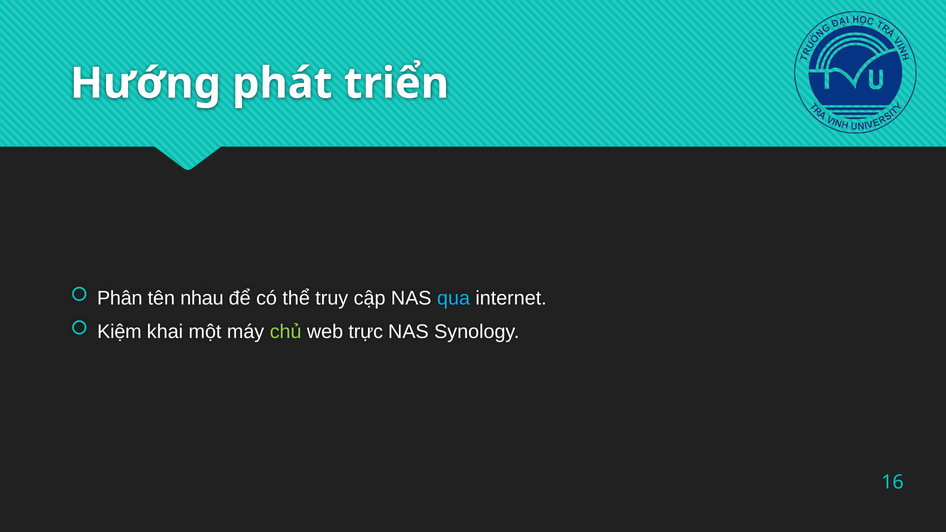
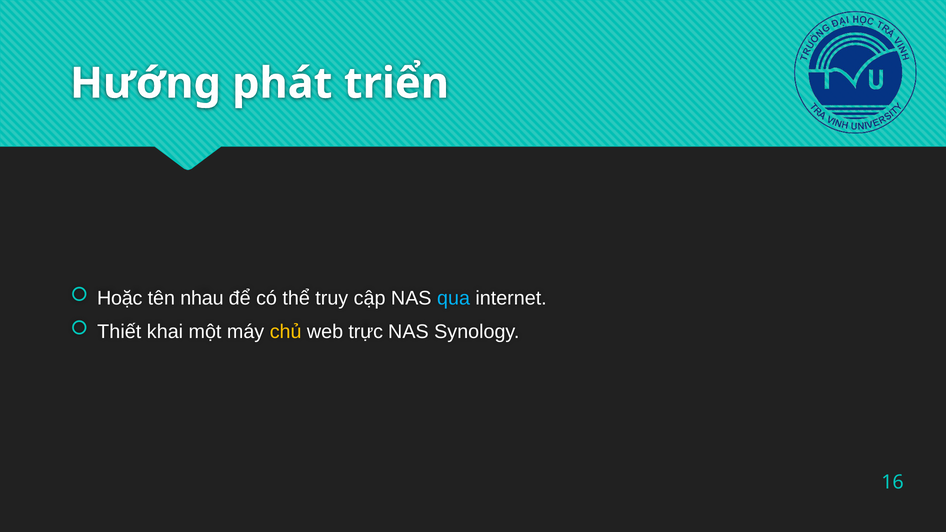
Phân: Phân -> Hoặc
Kiệm: Kiệm -> Thiết
chủ colour: light green -> yellow
